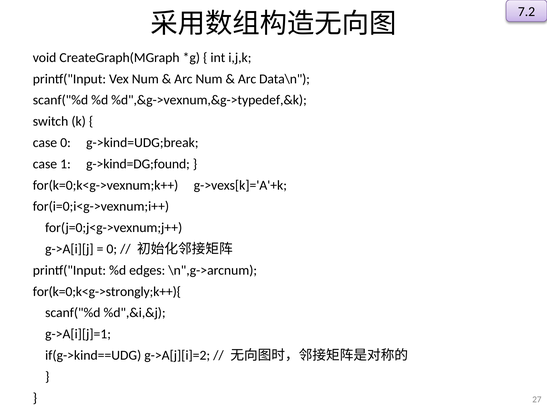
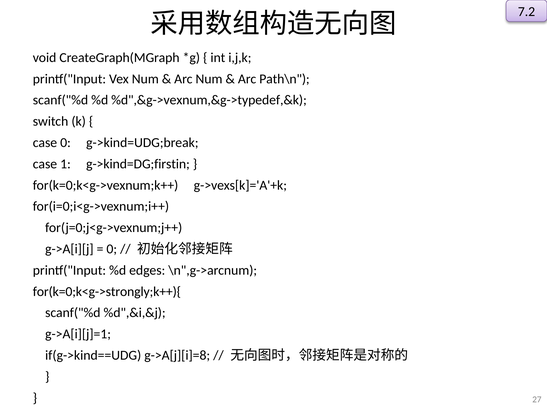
Data\n: Data\n -> Path\n
g->kind=DG;found: g->kind=DG;found -> g->kind=DG;firstin
g->A[j][i]=2: g->A[j][i]=2 -> g->A[j][i]=8
